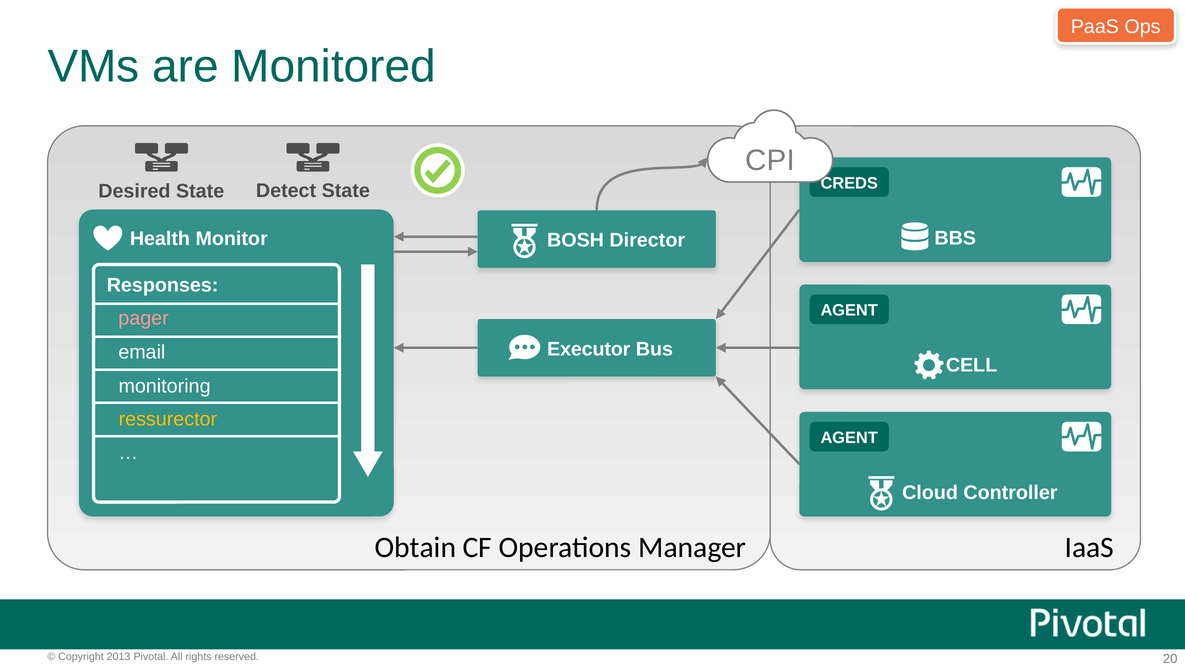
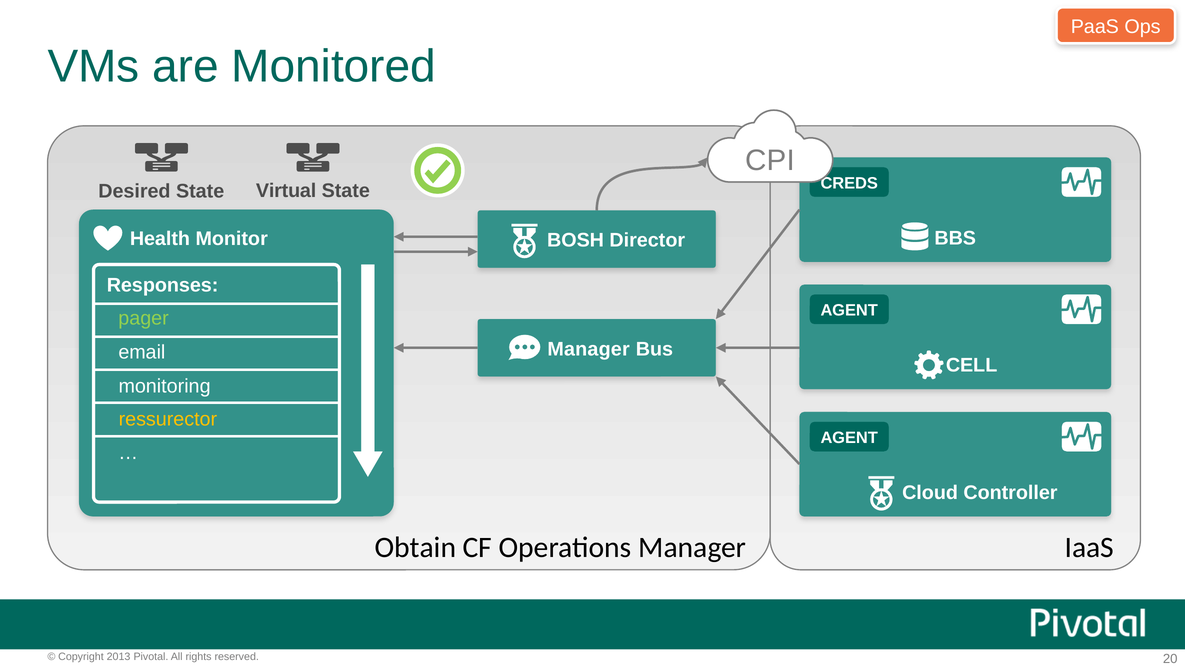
Detect: Detect -> Virtual
pager colour: pink -> light green
Executor at (589, 349): Executor -> Manager
